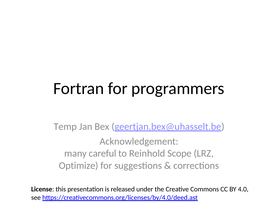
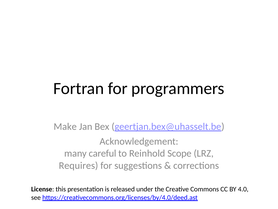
Temp: Temp -> Make
Optimize: Optimize -> Requires
